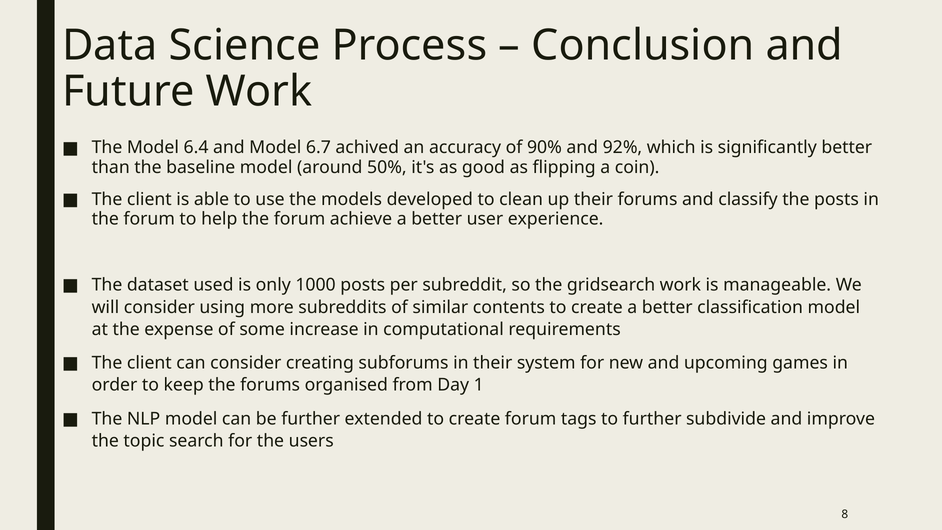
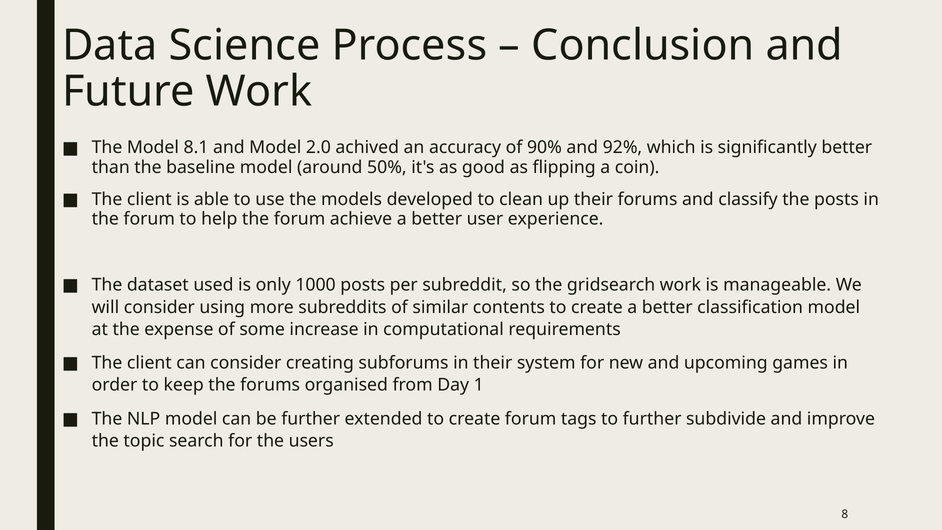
6.4: 6.4 -> 8.1
6.7: 6.7 -> 2.0
